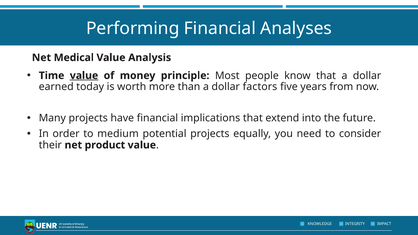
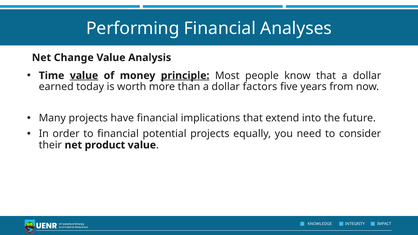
Medical: Medical -> Change
principle underline: none -> present
to medium: medium -> financial
